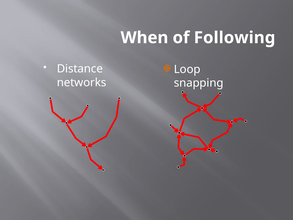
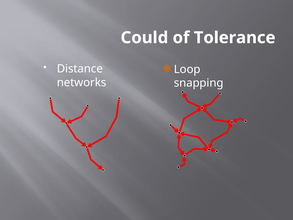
When: When -> Could
Following: Following -> Tolerance
